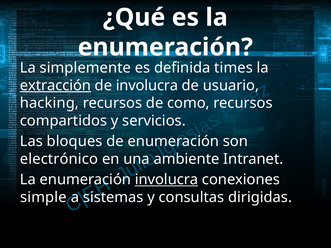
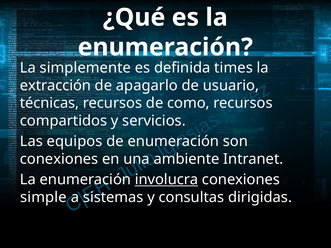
extracción underline: present -> none
de involucra: involucra -> apagarlo
hacking: hacking -> técnicas
bloques: bloques -> equipos
electrónico at (59, 159): electrónico -> conexiones
